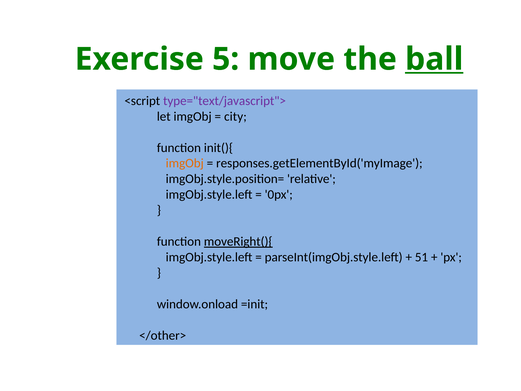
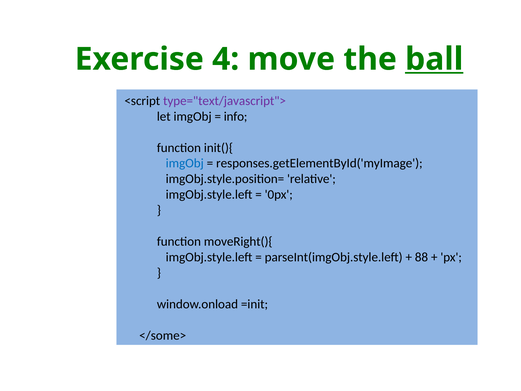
5: 5 -> 4
city: city -> info
imgObj at (185, 163) colour: orange -> blue
moveRight(){ underline: present -> none
51: 51 -> 88
</other>: </other> -> </some>
